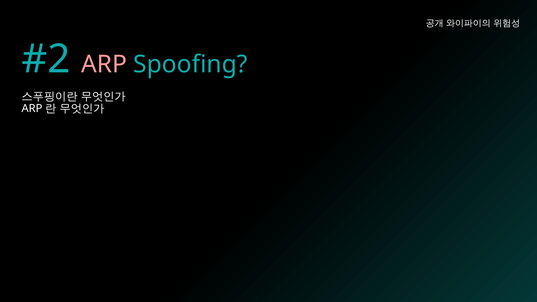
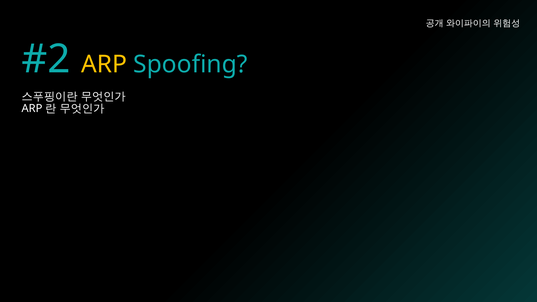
ARP colour: pink -> yellow
